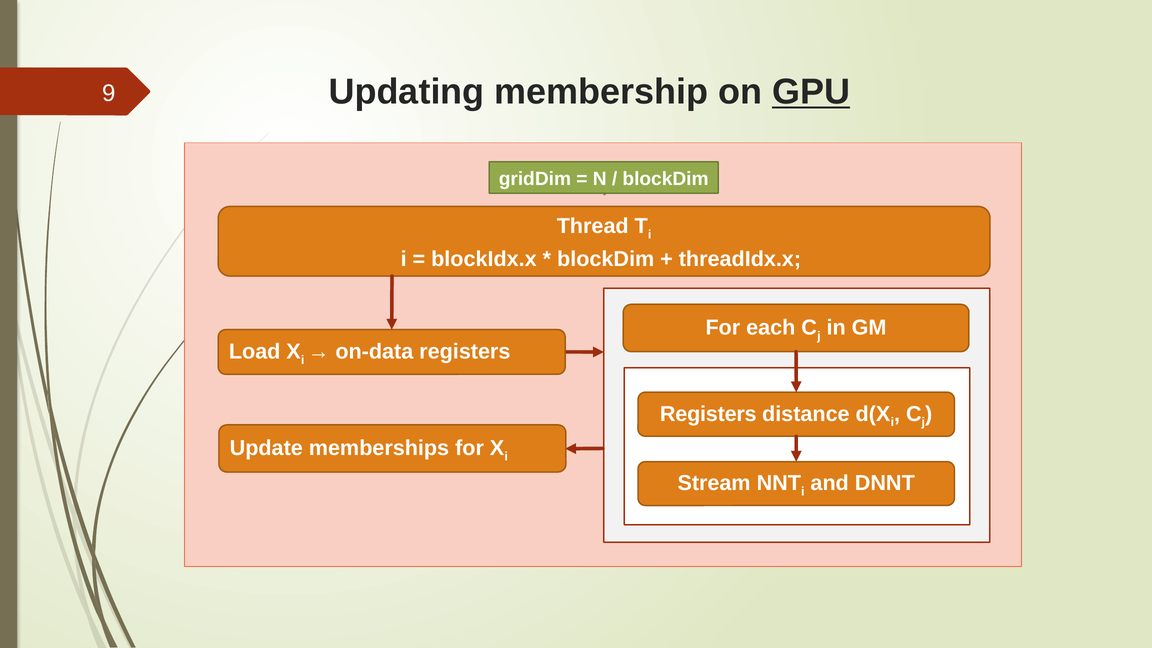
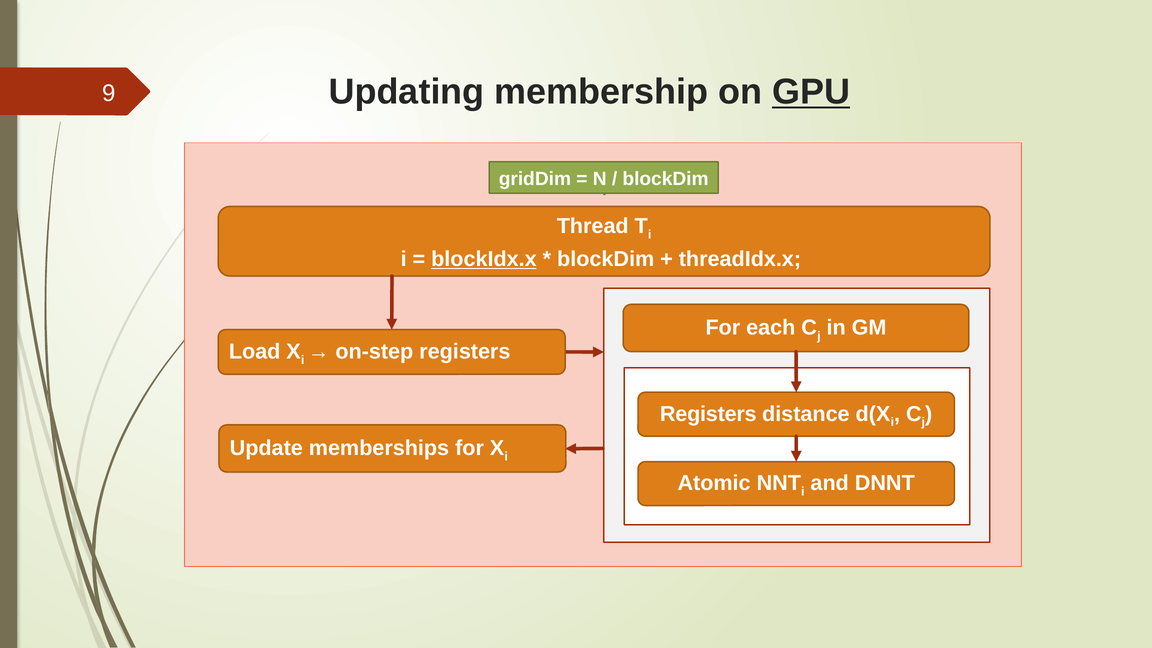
blockIdx.x underline: none -> present
on-data: on-data -> on-step
Stream: Stream -> Atomic
